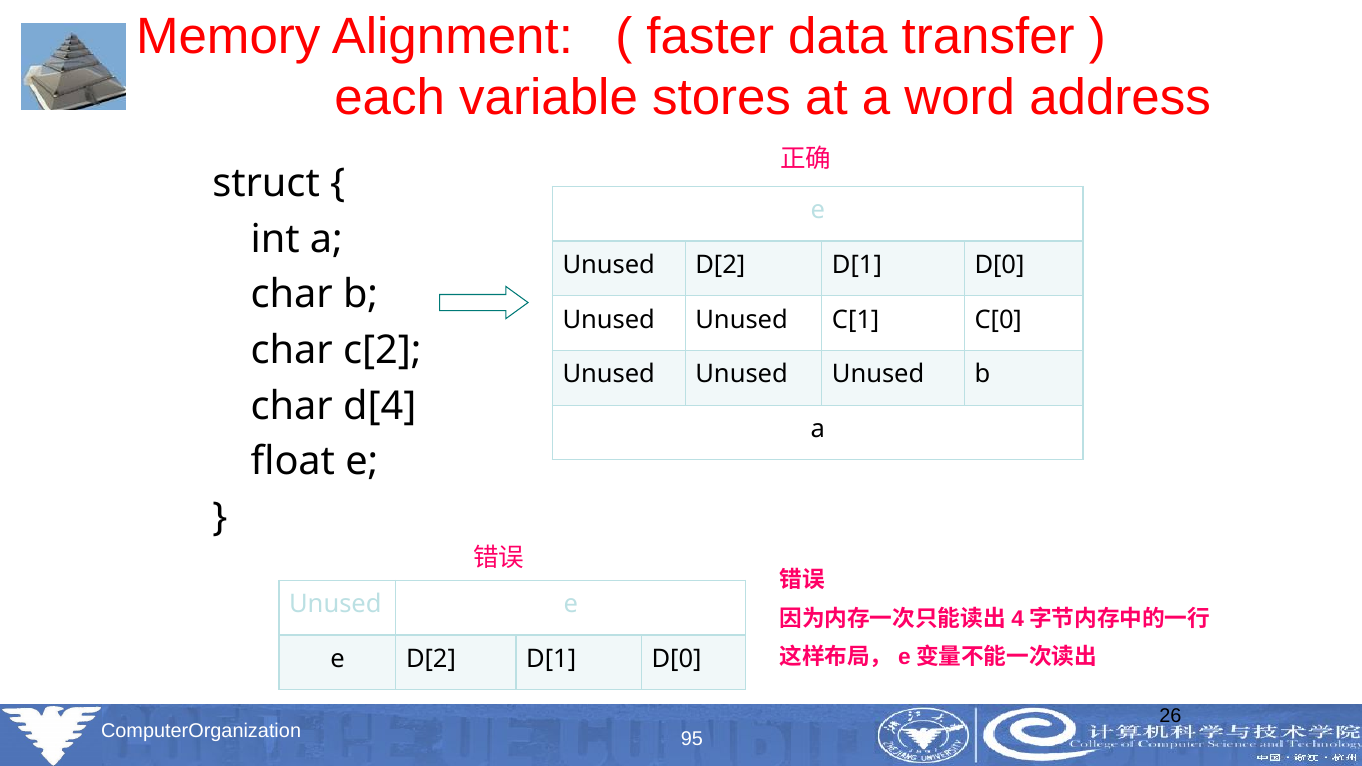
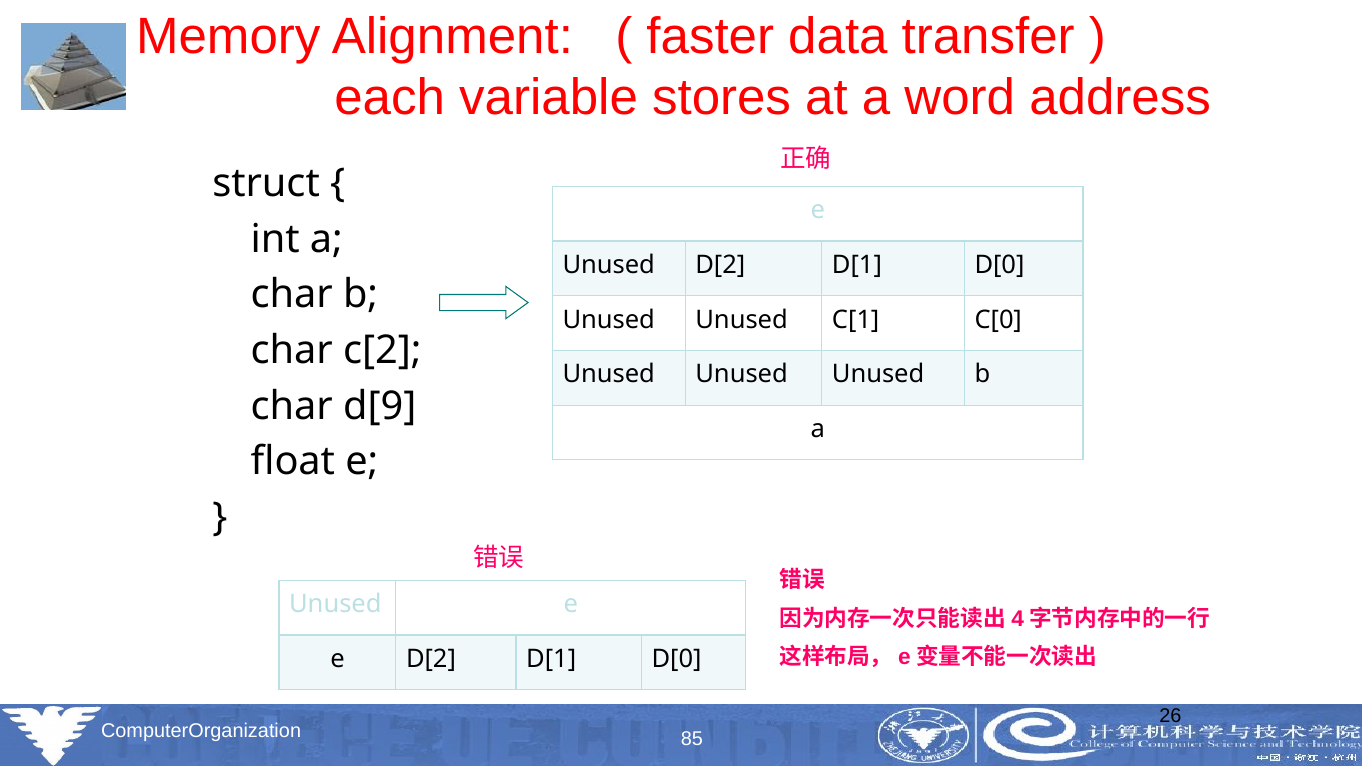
d[4: d[4 -> d[9
95: 95 -> 85
